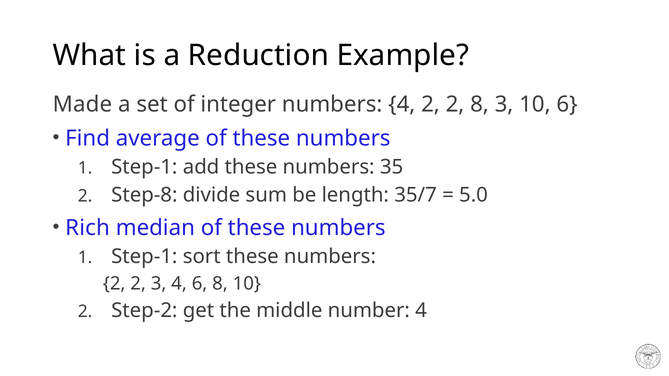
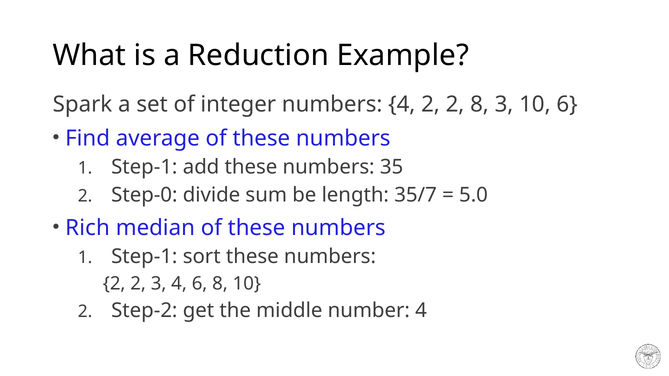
Made: Made -> Spark
Step-8: Step-8 -> Step-0
